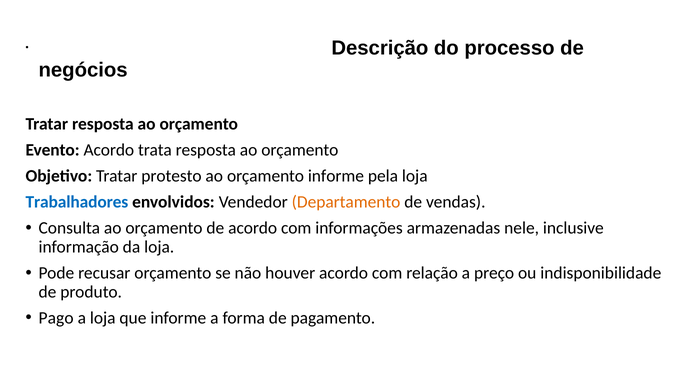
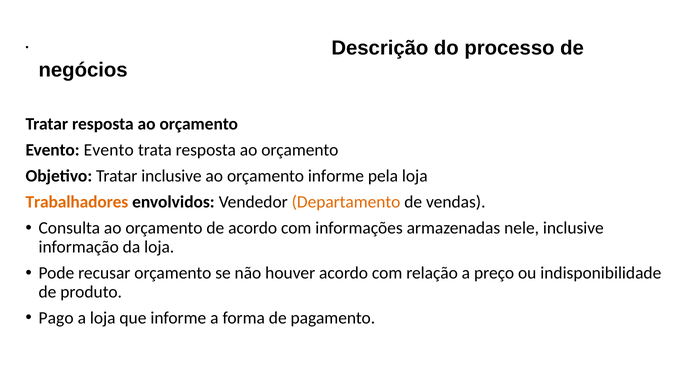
Evento Acordo: Acordo -> Evento
Tratar protesto: protesto -> inclusive
Trabalhadores colour: blue -> orange
